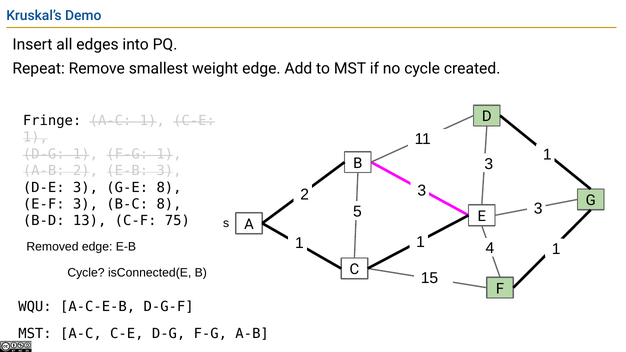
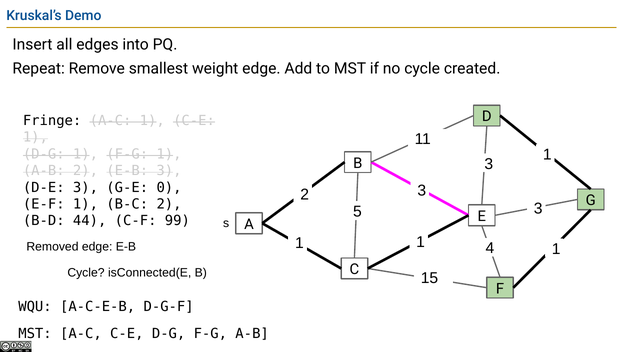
G-E 8: 8 -> 0
E-F 3: 3 -> 1
B-C 8: 8 -> 2
13: 13 -> 44
75: 75 -> 99
